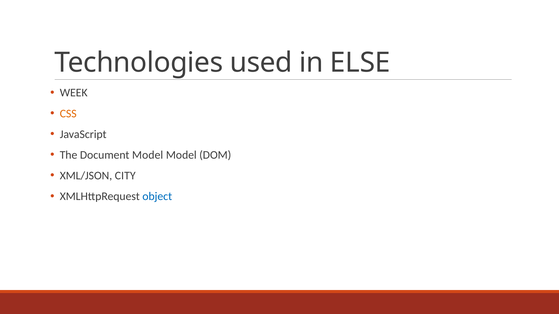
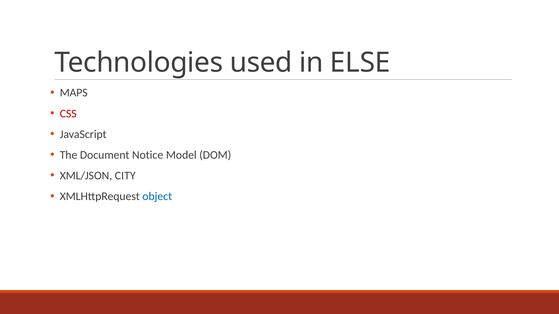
WEEK: WEEK -> MAPS
CSS colour: orange -> red
Document Model: Model -> Notice
